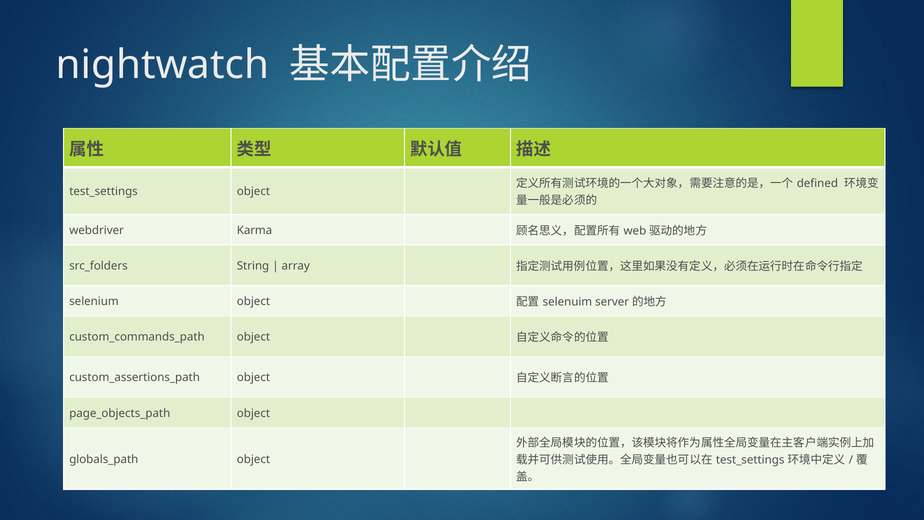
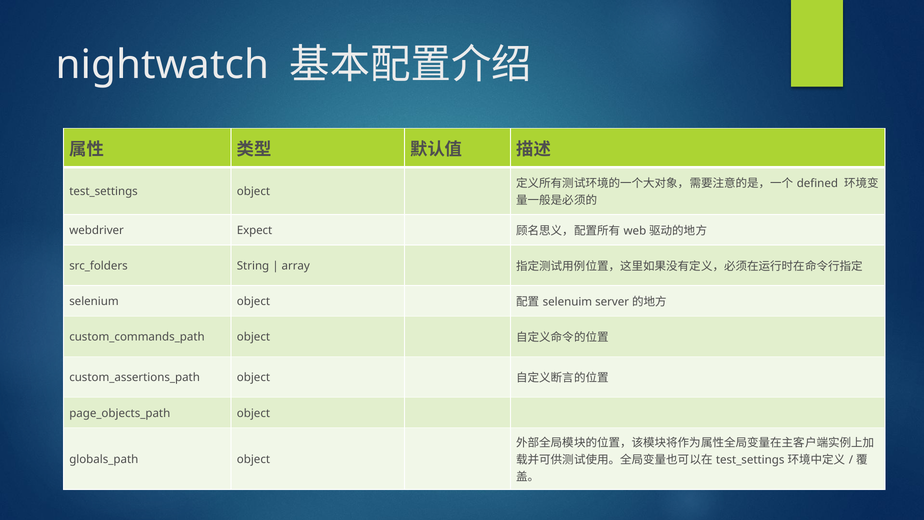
Karma: Karma -> Expect
